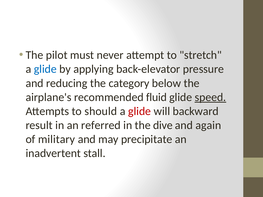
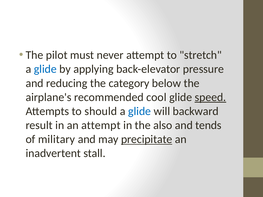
fluid: fluid -> cool
glide at (140, 111) colour: red -> blue
an referred: referred -> attempt
dive: dive -> also
again: again -> tends
precipitate underline: none -> present
